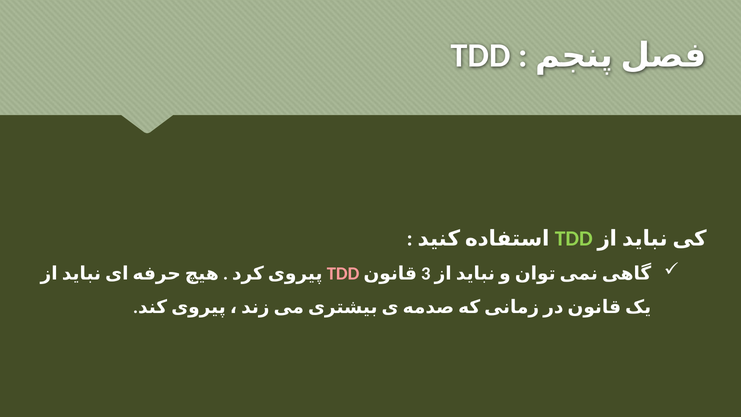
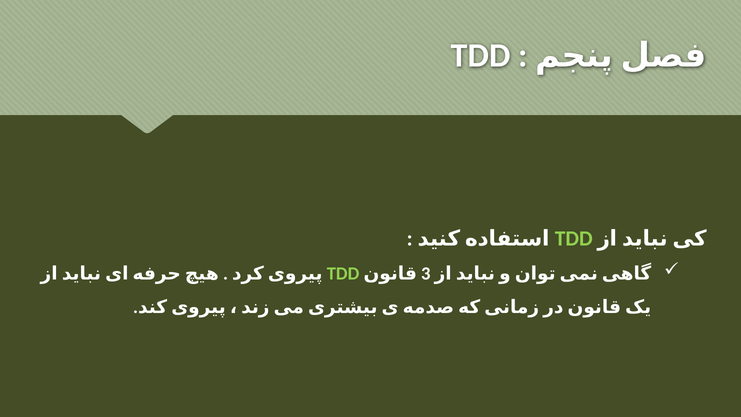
TDD at (343, 274) colour: pink -> light green
